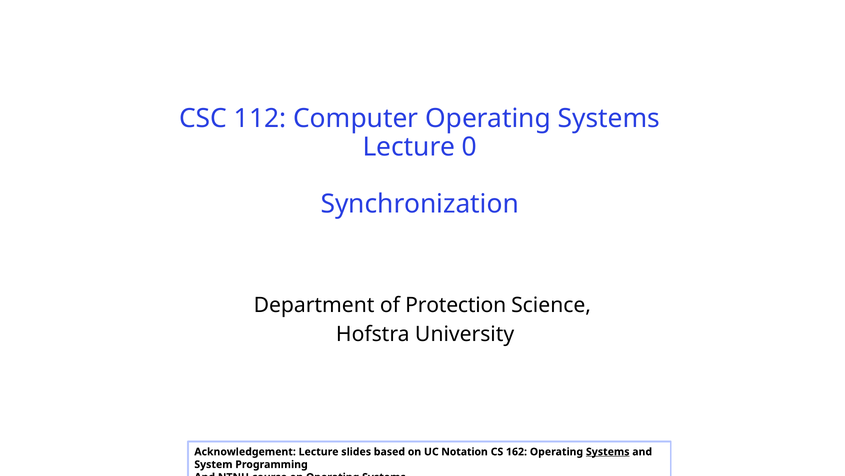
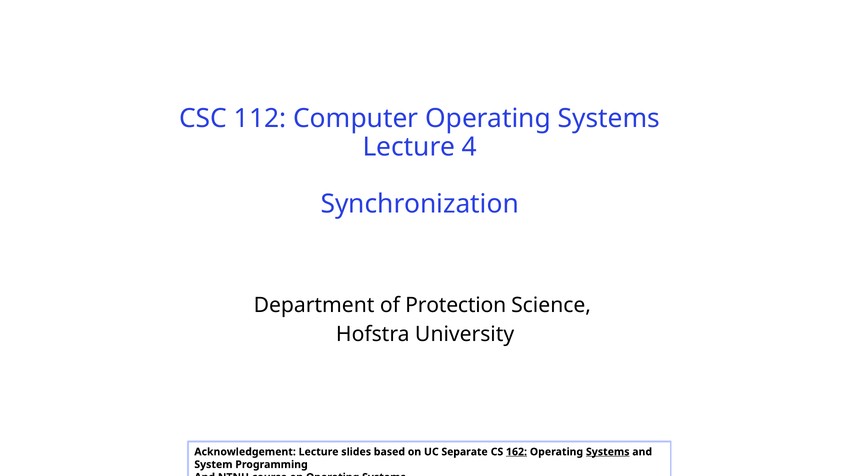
0: 0 -> 4
Notation: Notation -> Separate
162 underline: none -> present
